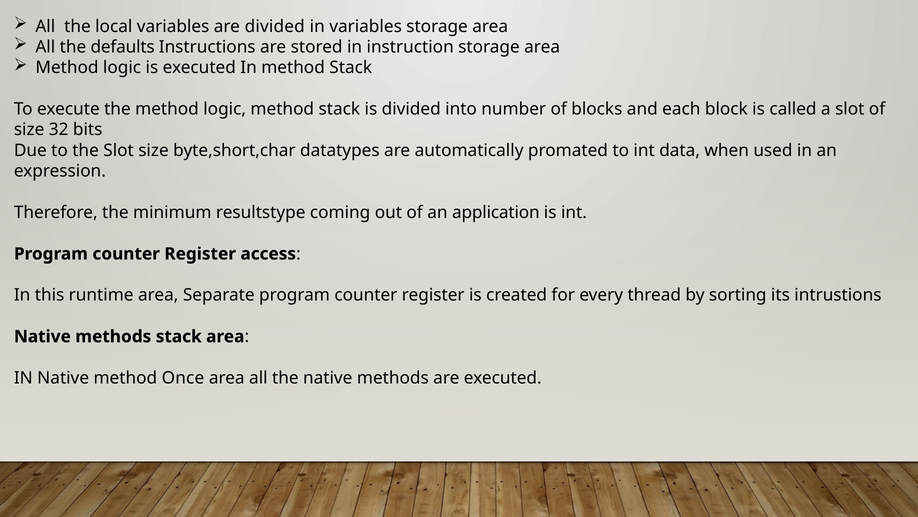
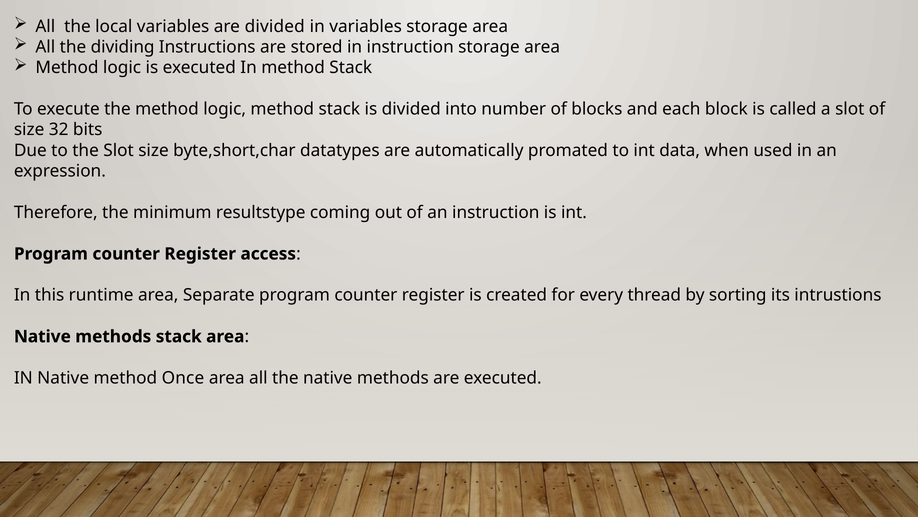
defaults: defaults -> dividing
an application: application -> instruction
